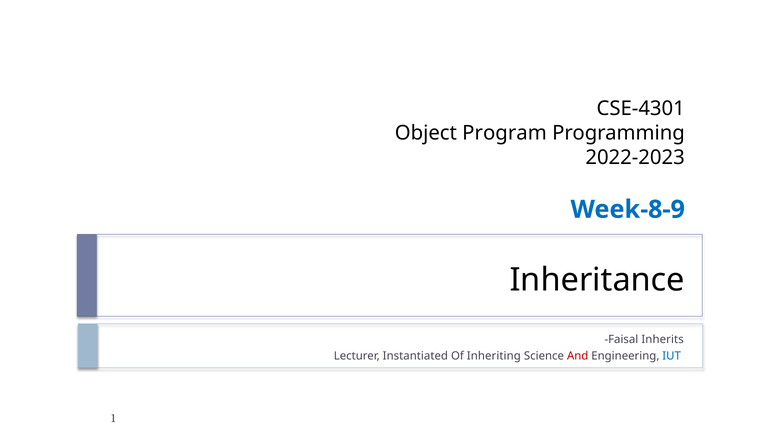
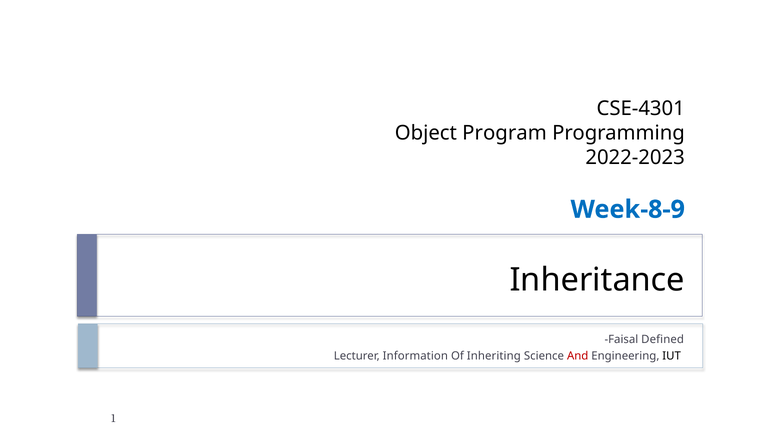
Inherits: Inherits -> Defined
Instantiated: Instantiated -> Information
IUT colour: blue -> black
